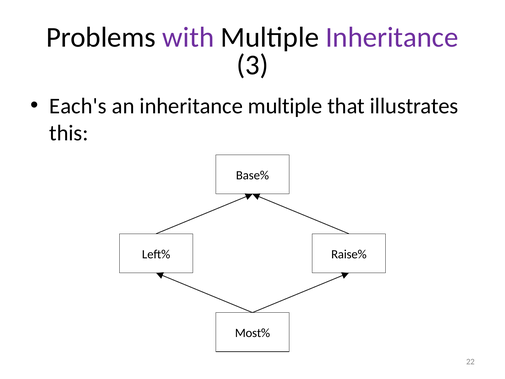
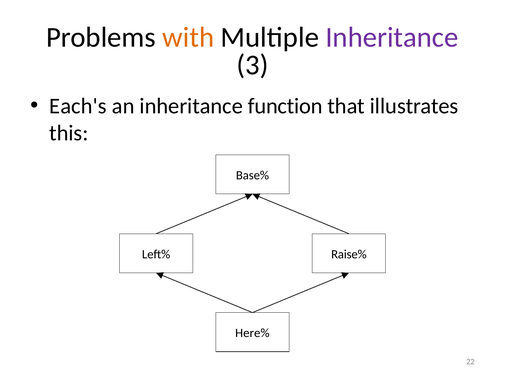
with colour: purple -> orange
inheritance multiple: multiple -> function
Most%: Most% -> Here%
